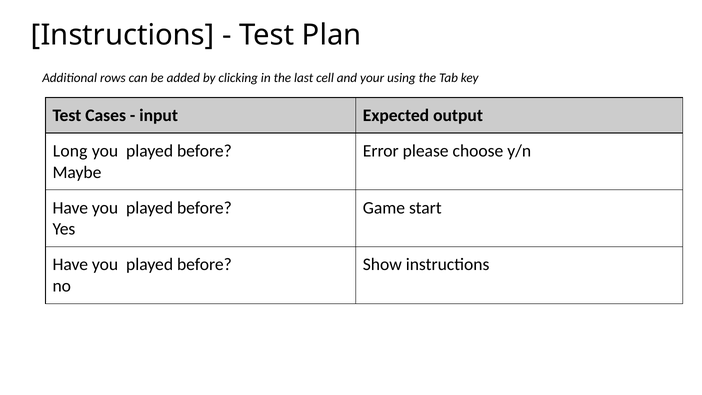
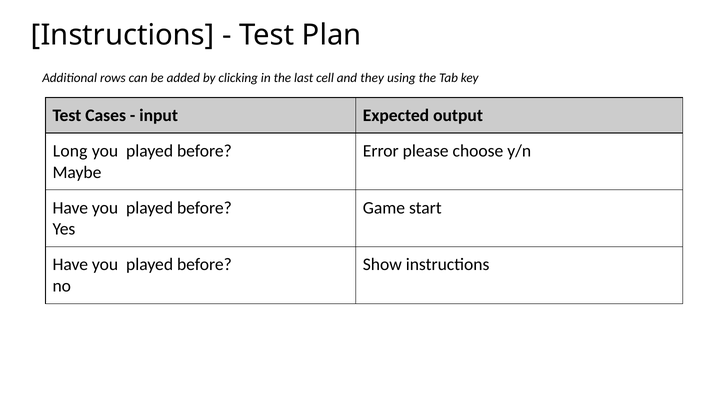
your: your -> they
